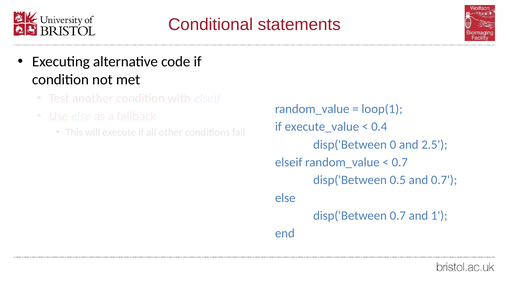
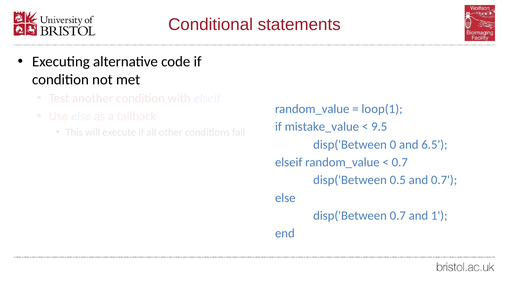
execute_value: execute_value -> mistake_value
0.4: 0.4 -> 9.5
2.5: 2.5 -> 6.5
